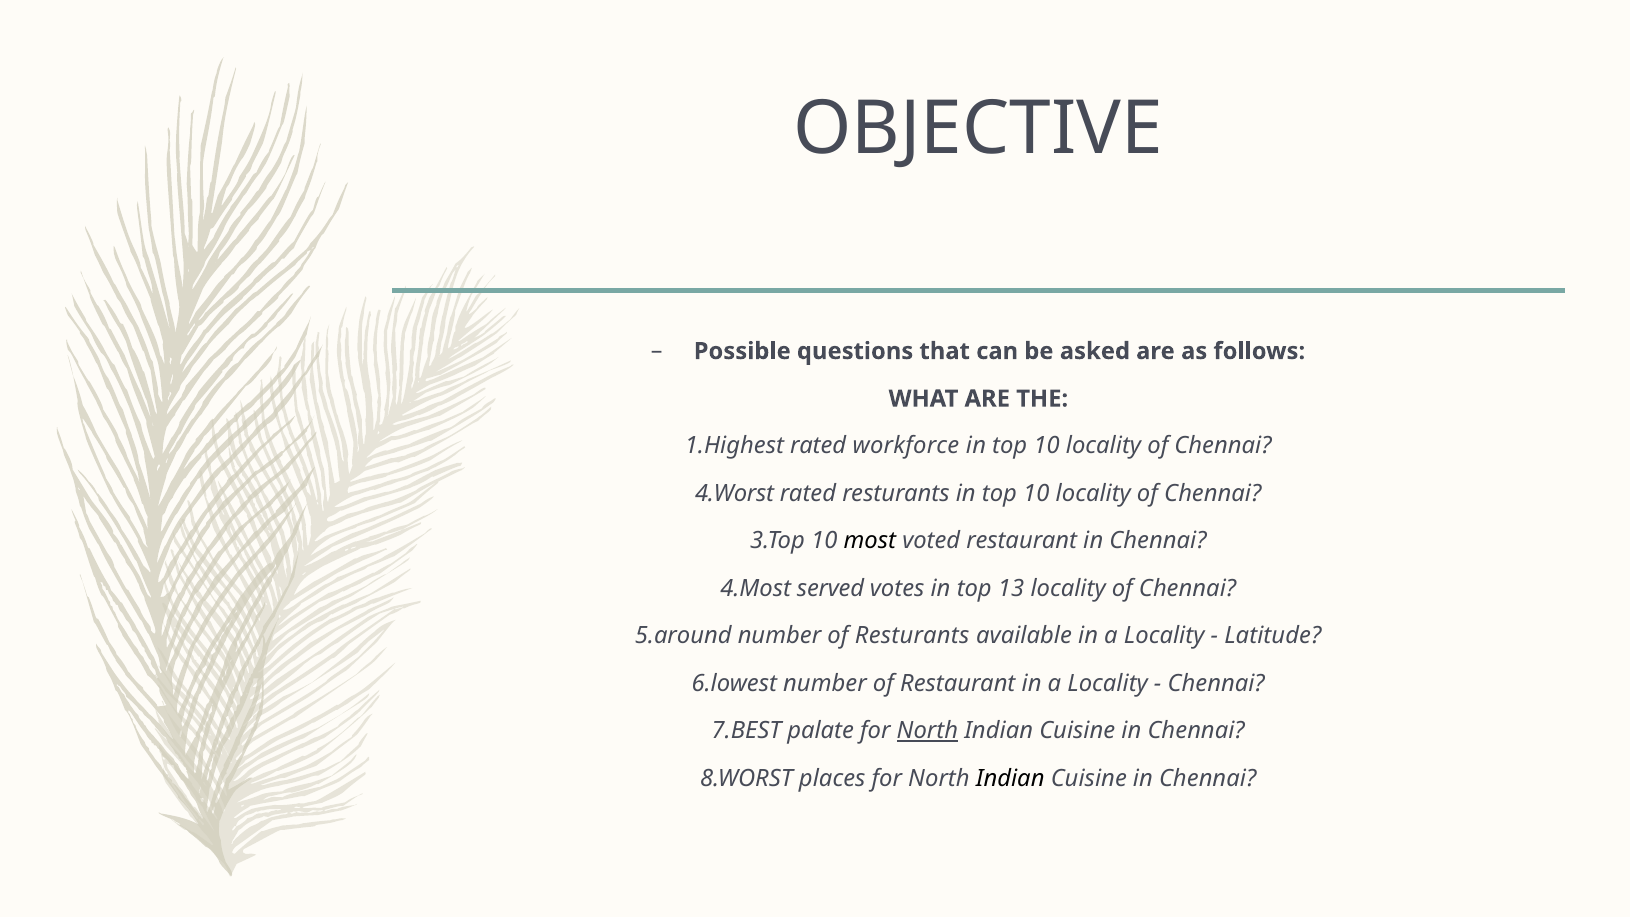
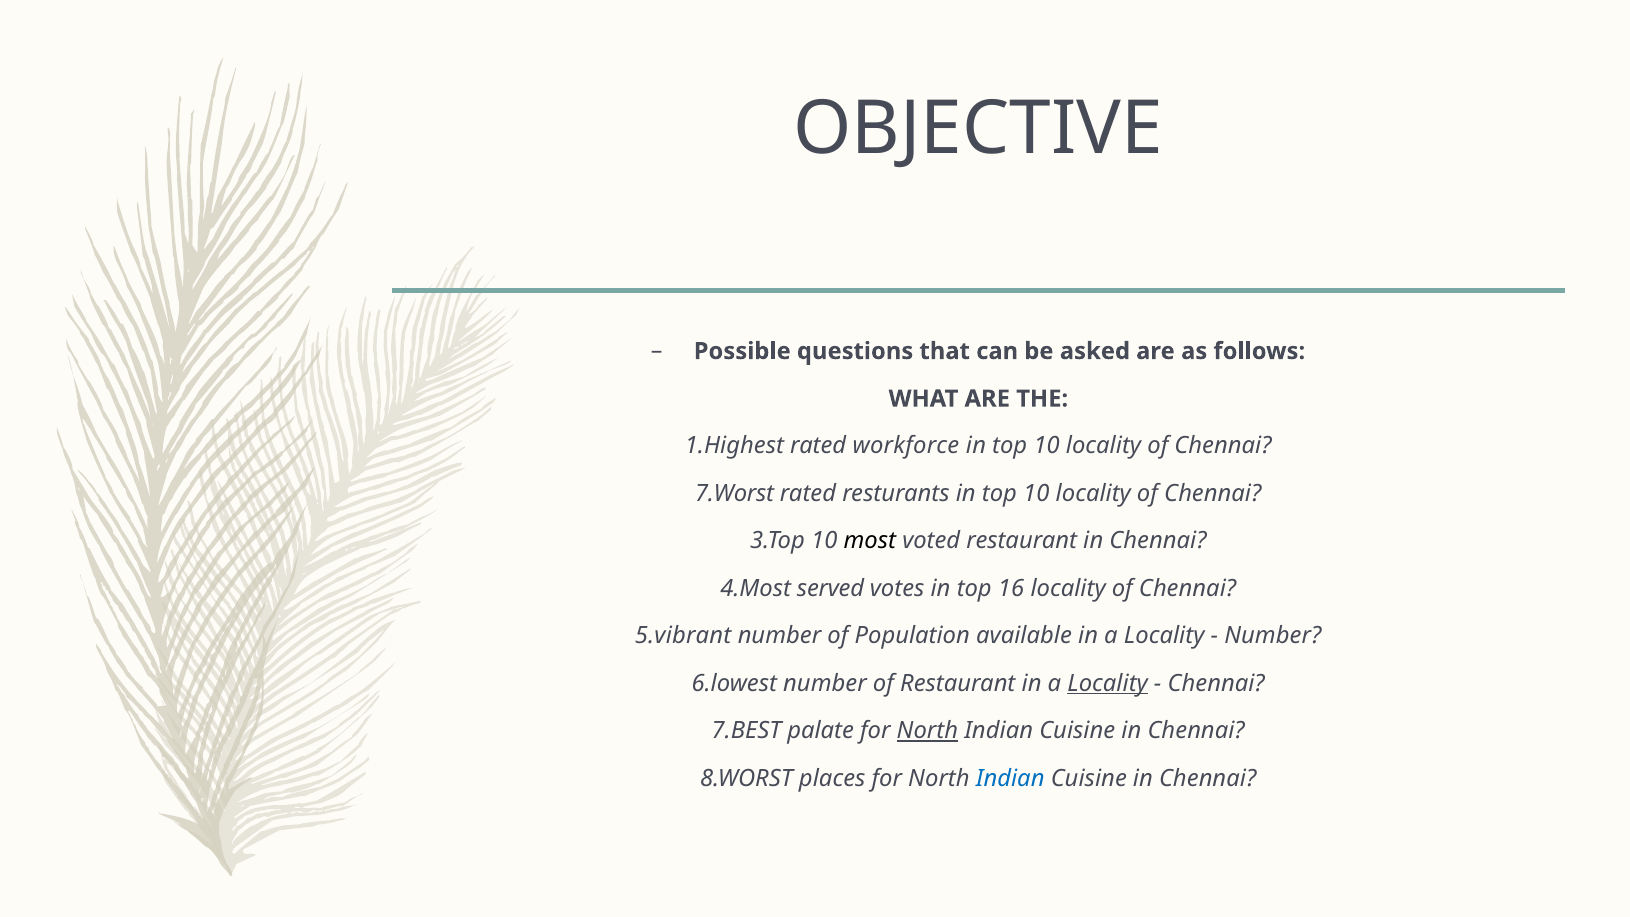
4.Worst: 4.Worst -> 7.Worst
13: 13 -> 16
5.around: 5.around -> 5.vibrant
of Resturants: Resturants -> Population
Latitude at (1273, 636): Latitude -> Number
Locality at (1108, 683) underline: none -> present
Indian at (1010, 778) colour: black -> blue
